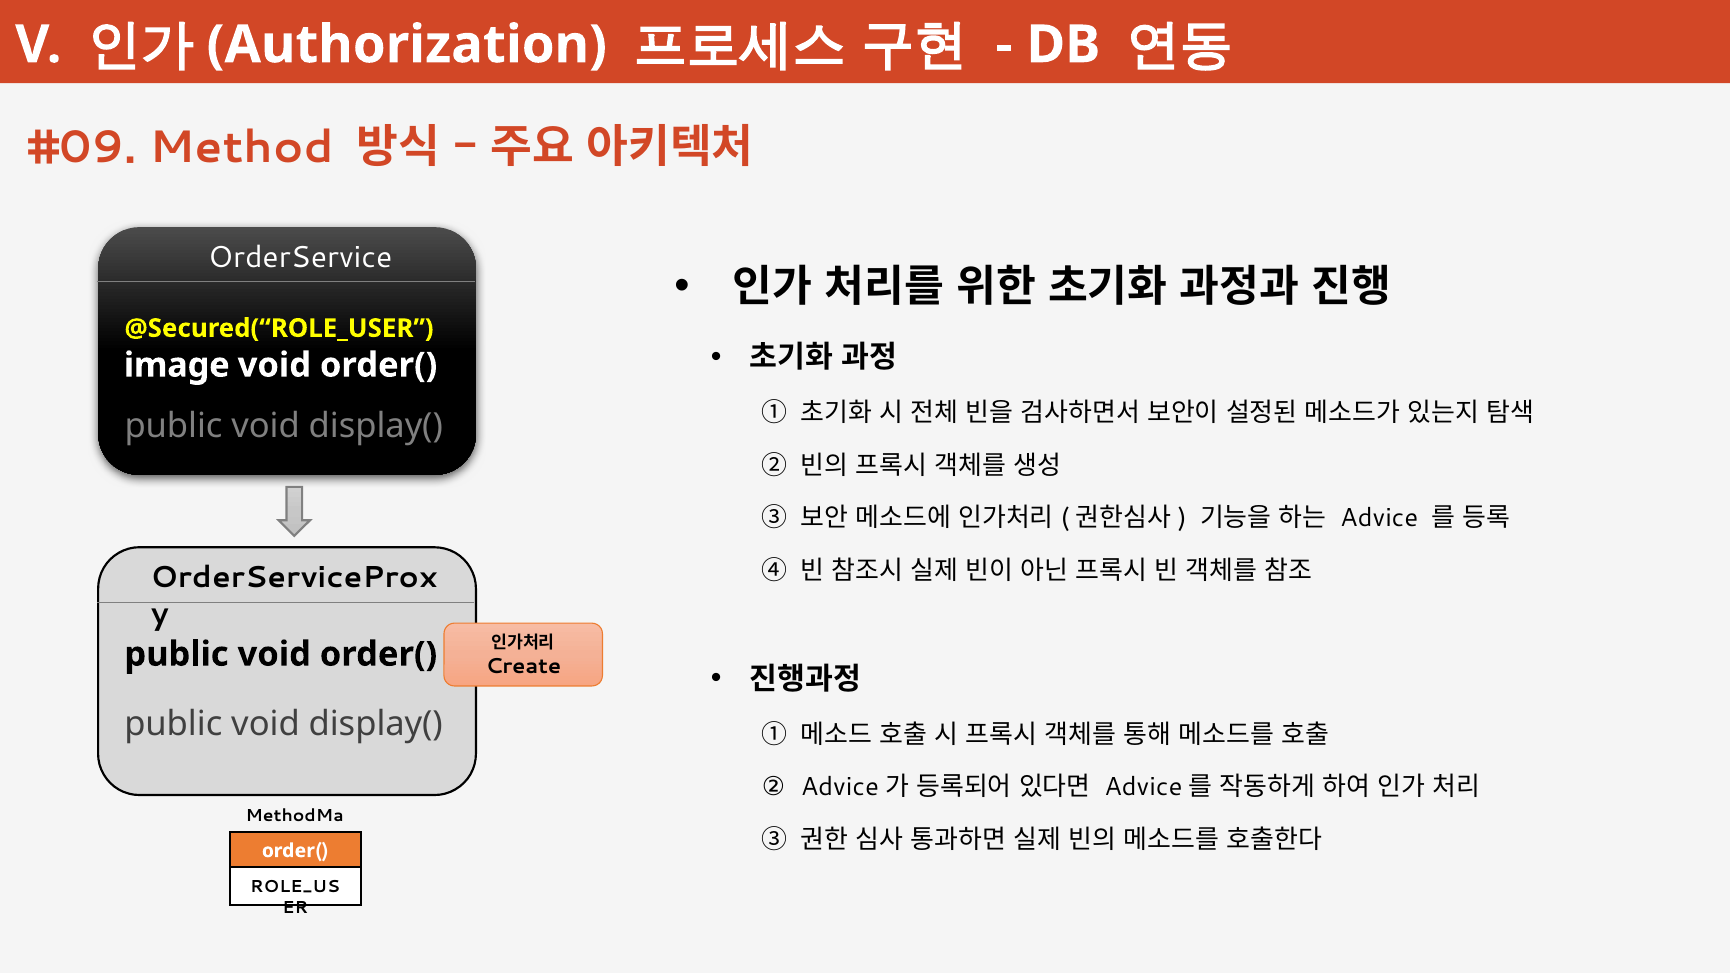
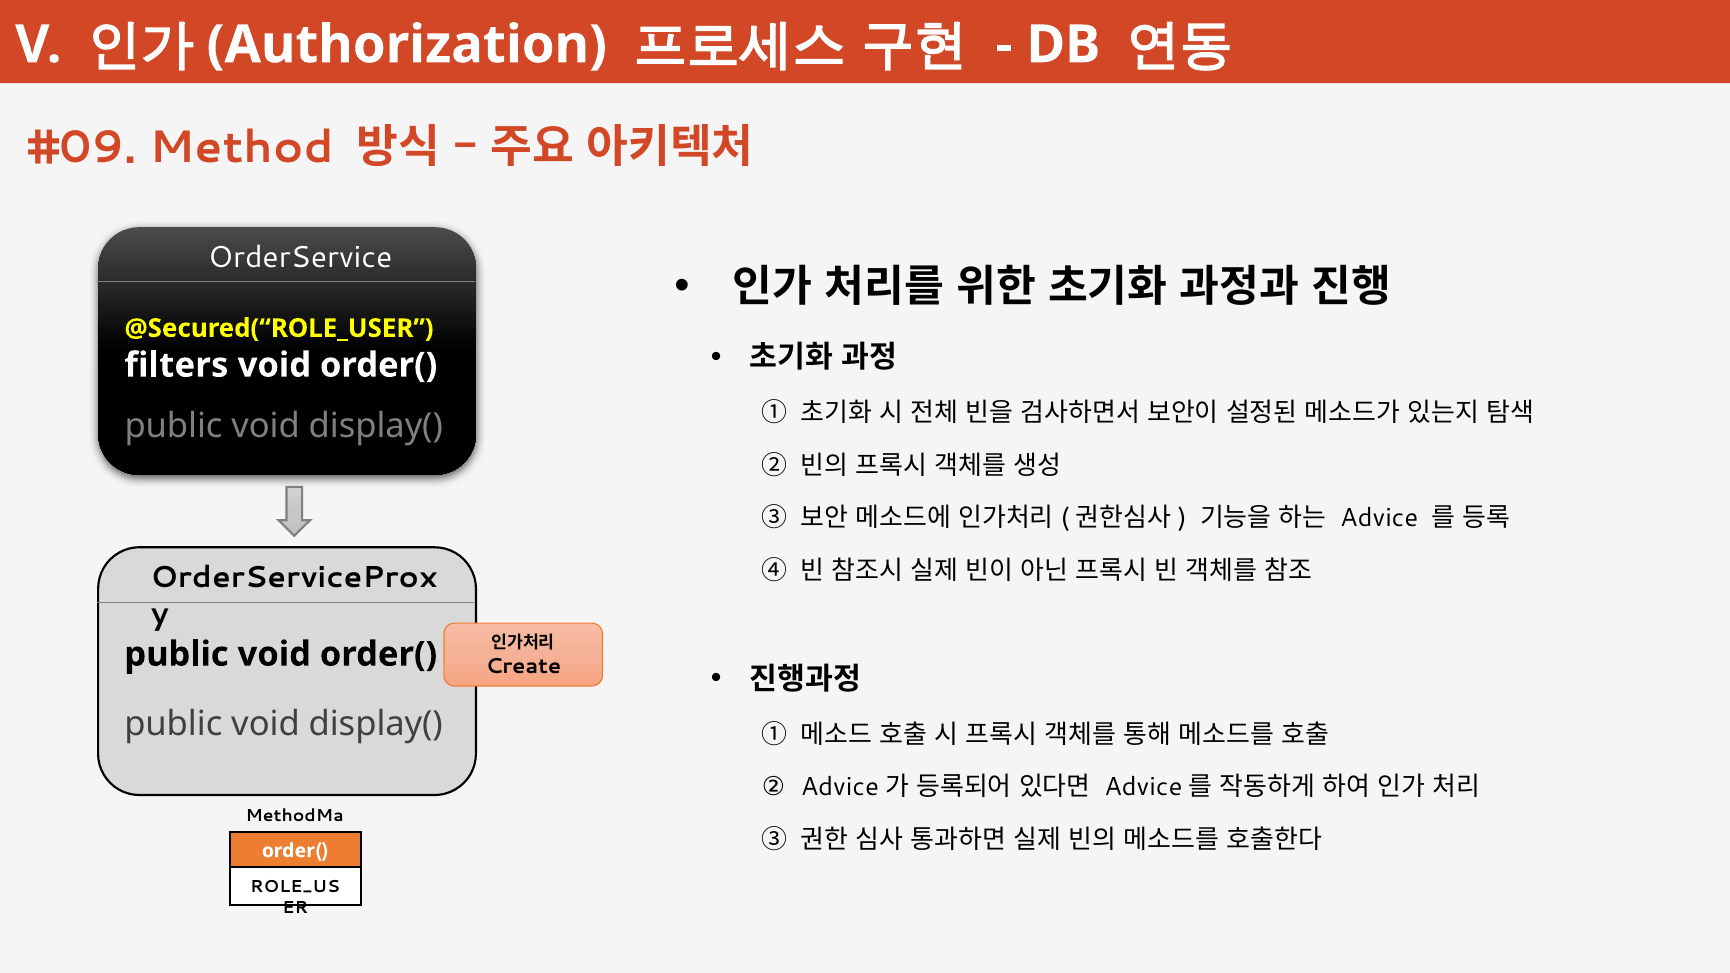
image: image -> filters
